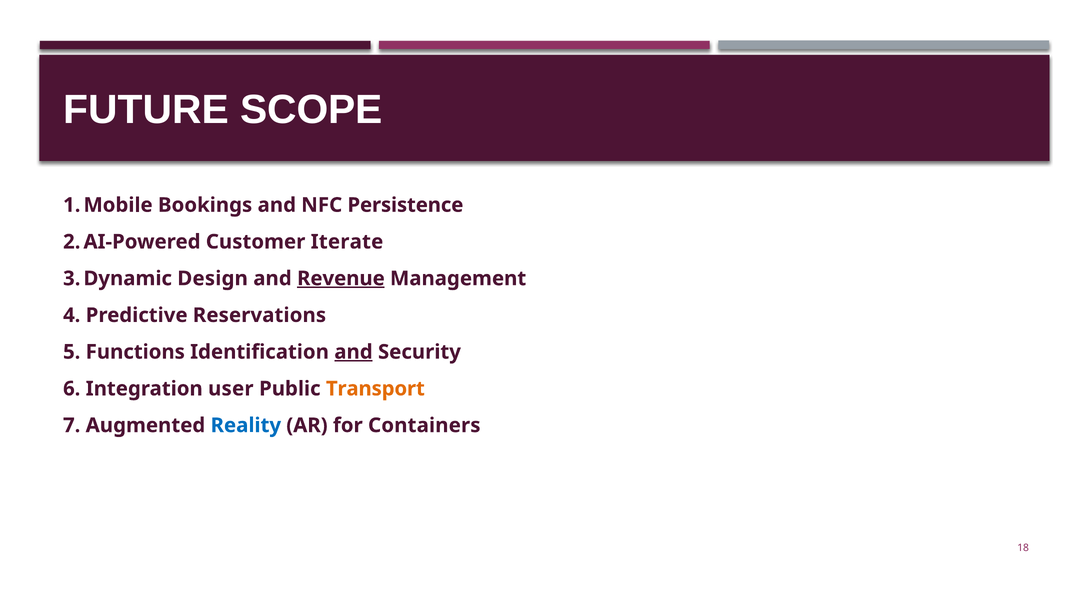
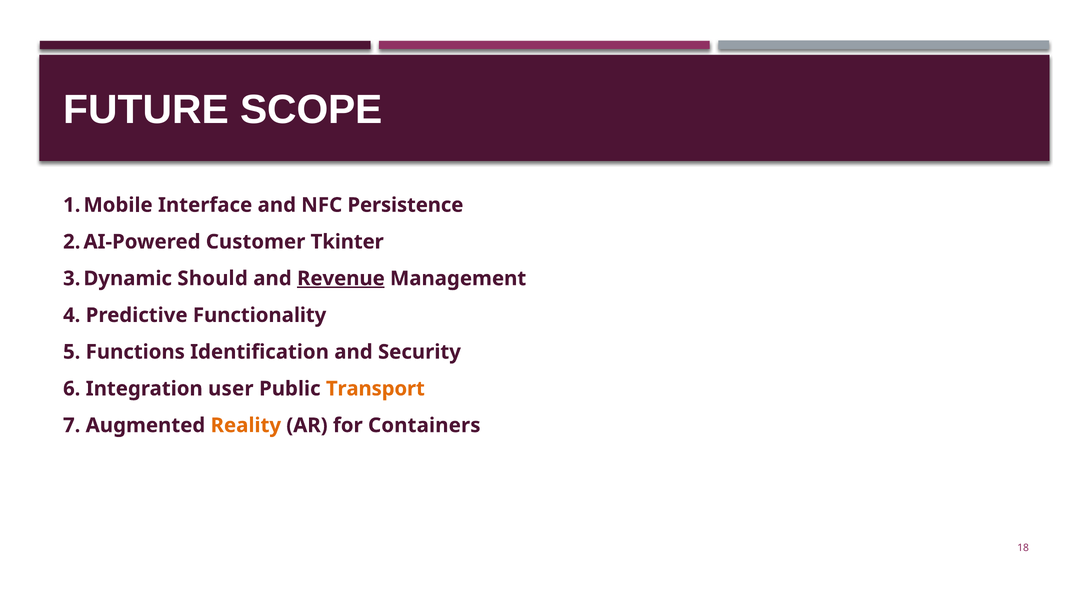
Bookings: Bookings -> Interface
Iterate: Iterate -> Tkinter
Design: Design -> Should
Reservations: Reservations -> Functionality
and at (353, 352) underline: present -> none
Reality colour: blue -> orange
